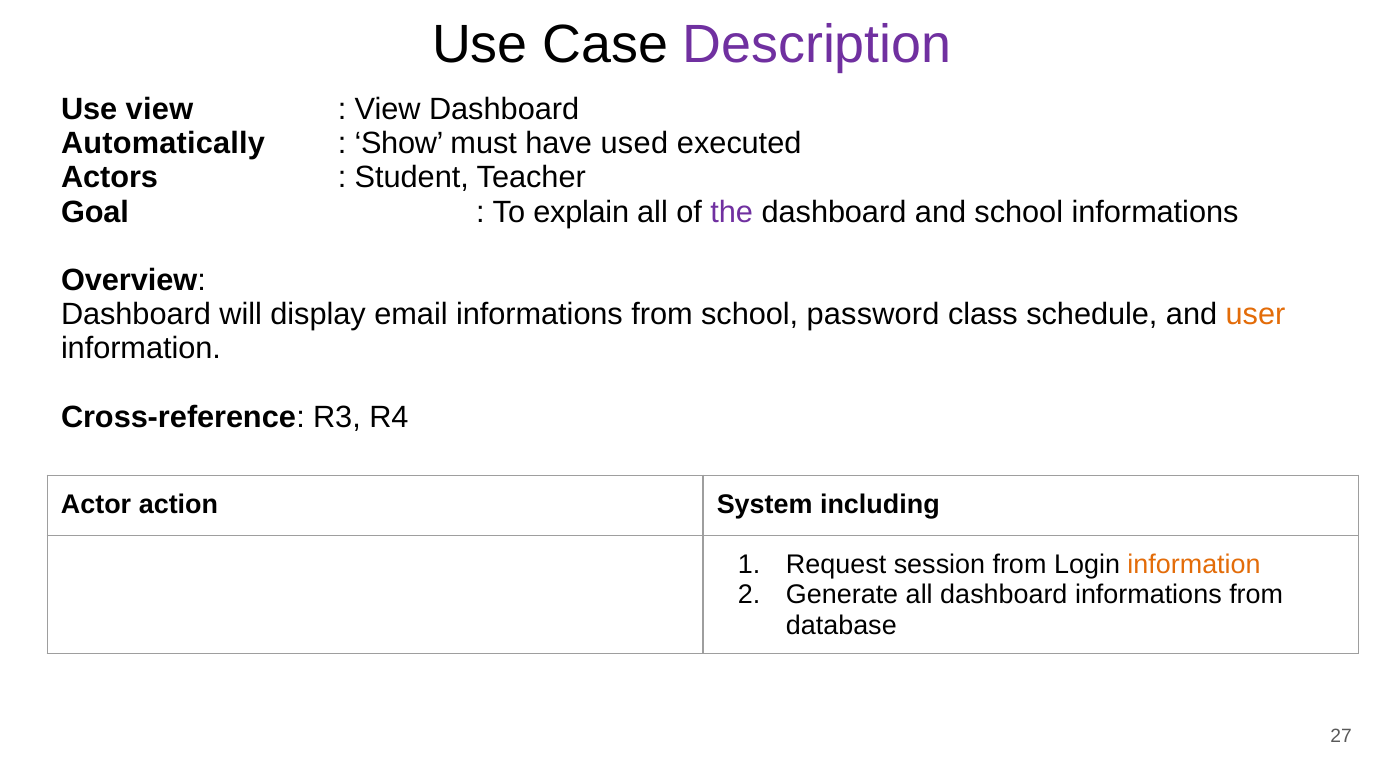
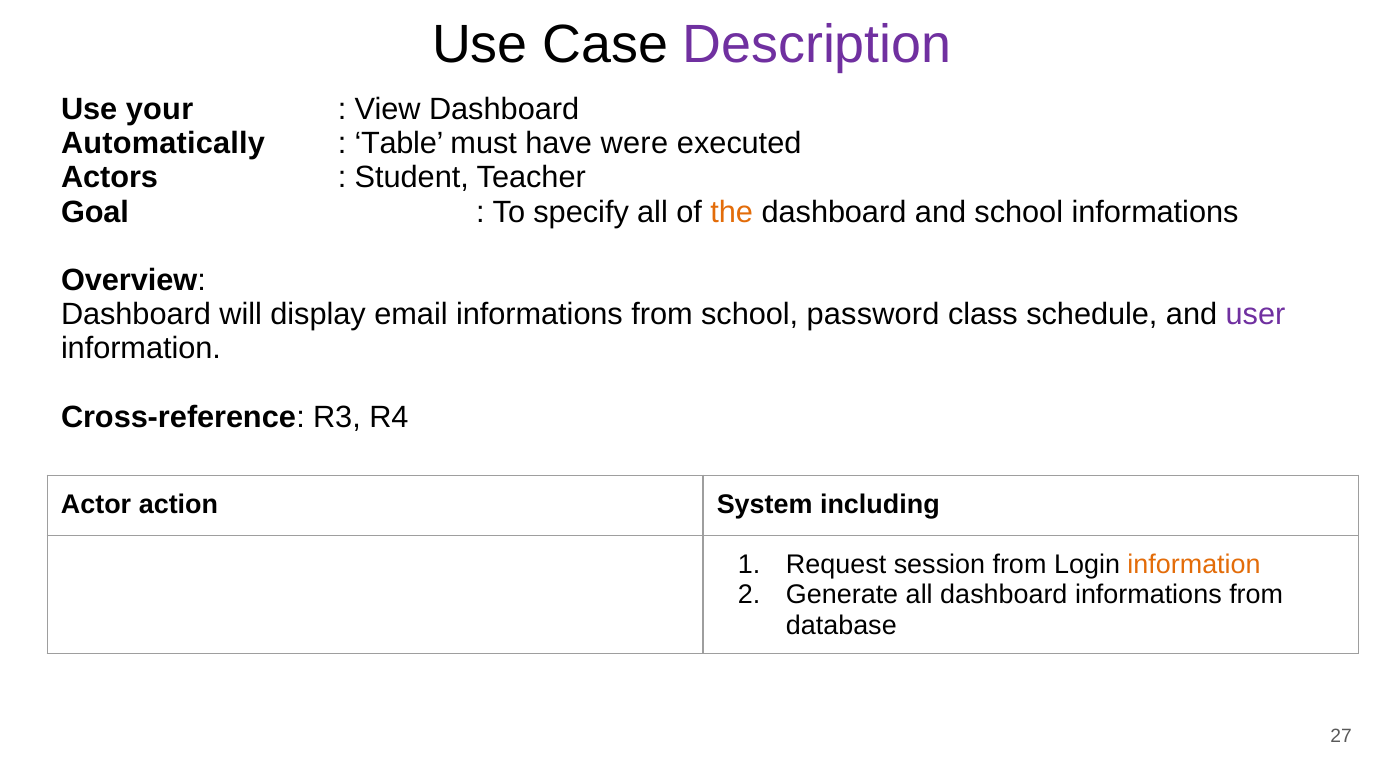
Use view: view -> your
Show: Show -> Table
used: used -> were
explain: explain -> specify
the colour: purple -> orange
user colour: orange -> purple
